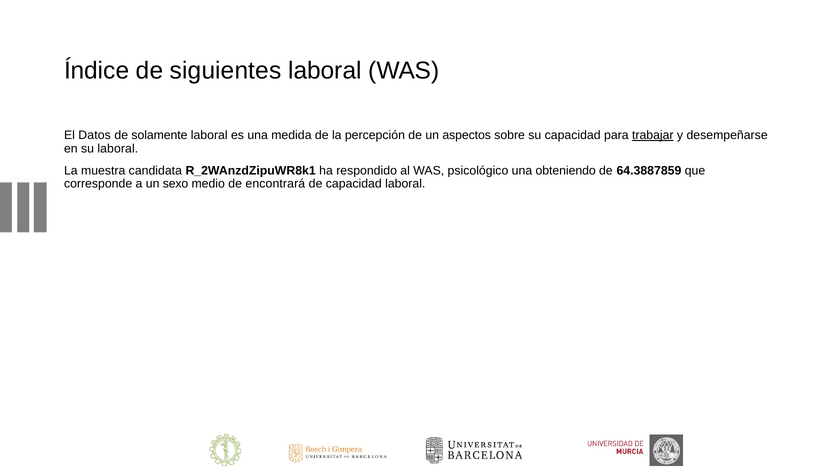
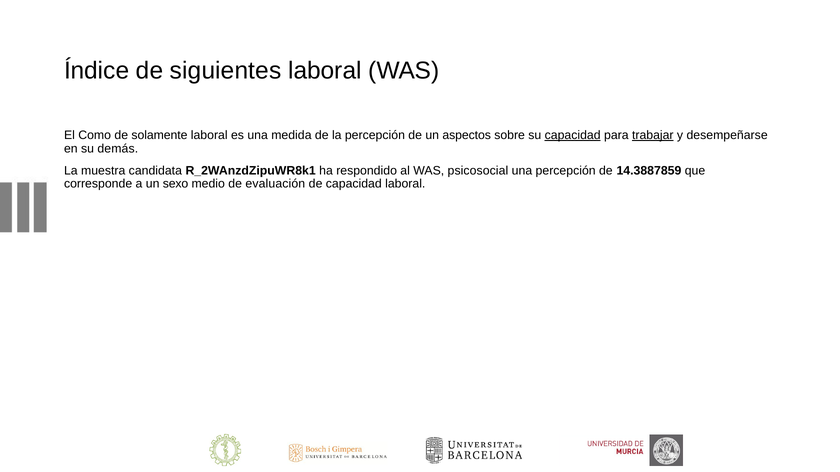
Datos: Datos -> Como
capacidad at (573, 135) underline: none -> present
su laboral: laboral -> demás
psicológico: psicológico -> psicosocial
una obteniendo: obteniendo -> percepción
64.3887859: 64.3887859 -> 14.3887859
encontrará: encontrará -> evaluación
